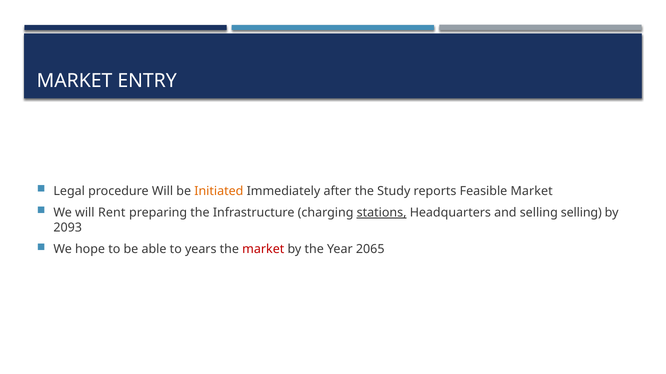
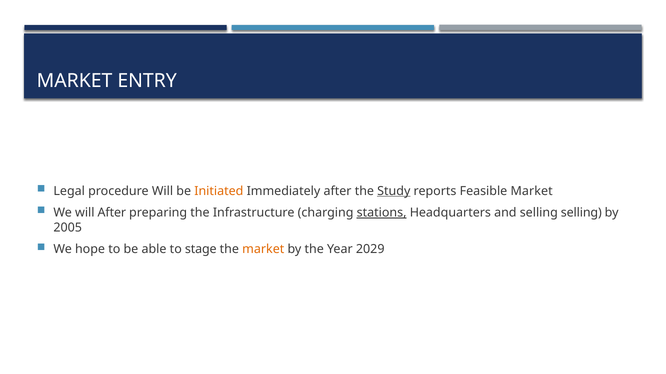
Study underline: none -> present
will Rent: Rent -> After
2093: 2093 -> 2005
years: years -> stage
market at (263, 250) colour: red -> orange
2065: 2065 -> 2029
